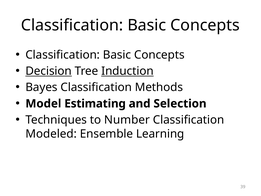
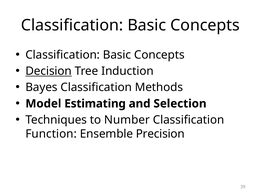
Induction underline: present -> none
Modeled: Modeled -> Function
Learning: Learning -> Precision
